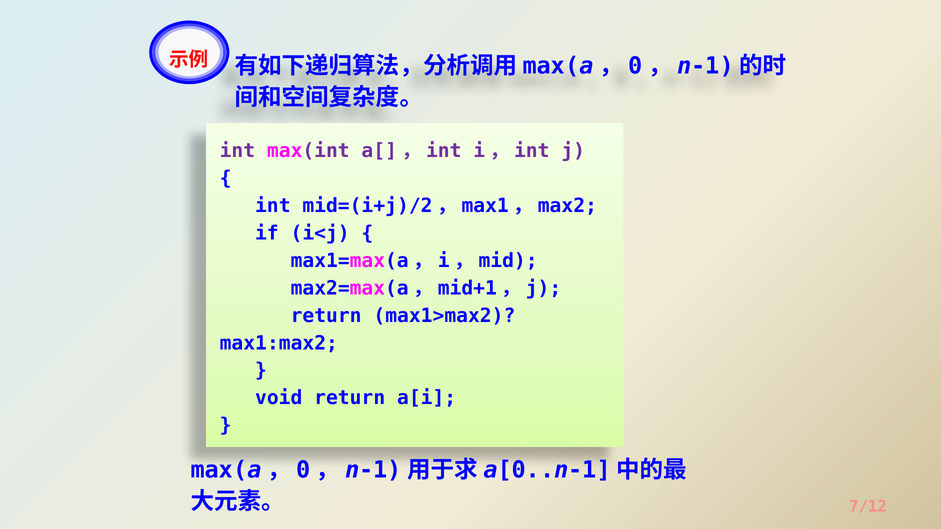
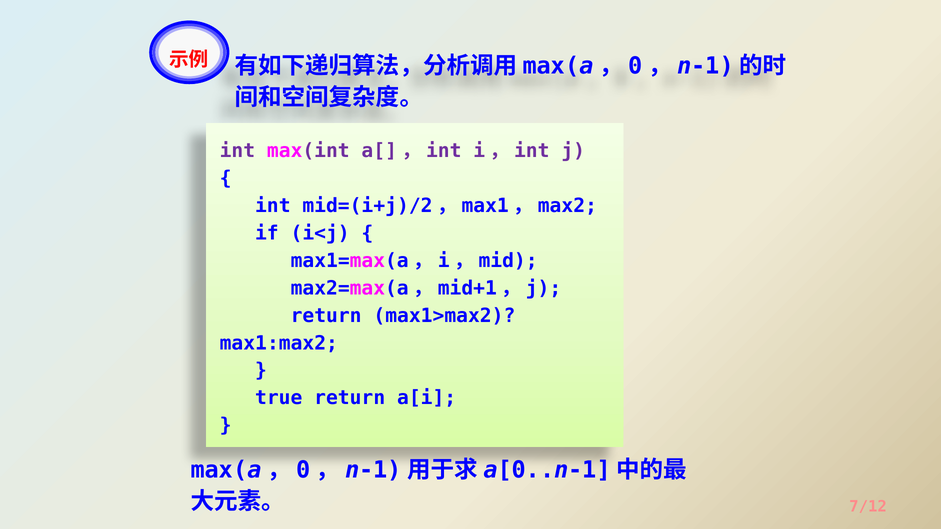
void: void -> true
